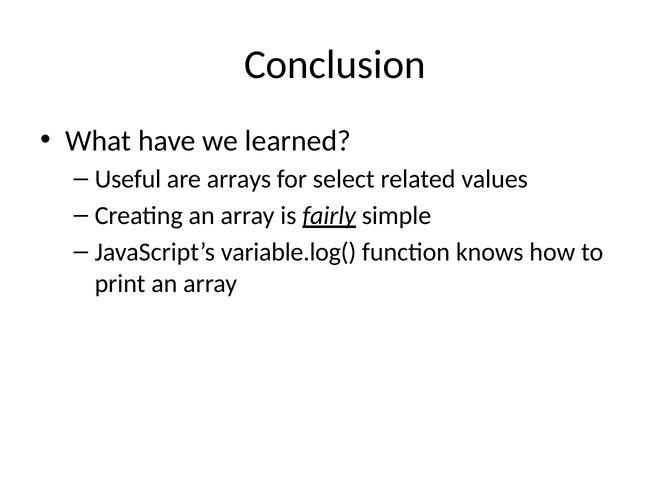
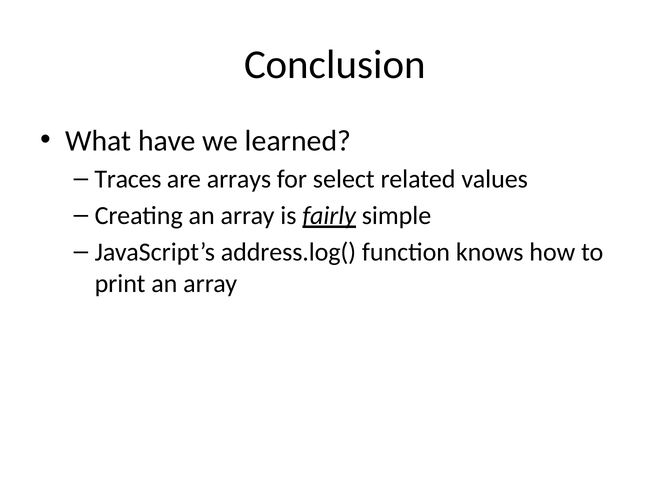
Useful: Useful -> Traces
variable.log(: variable.log( -> address.log(
